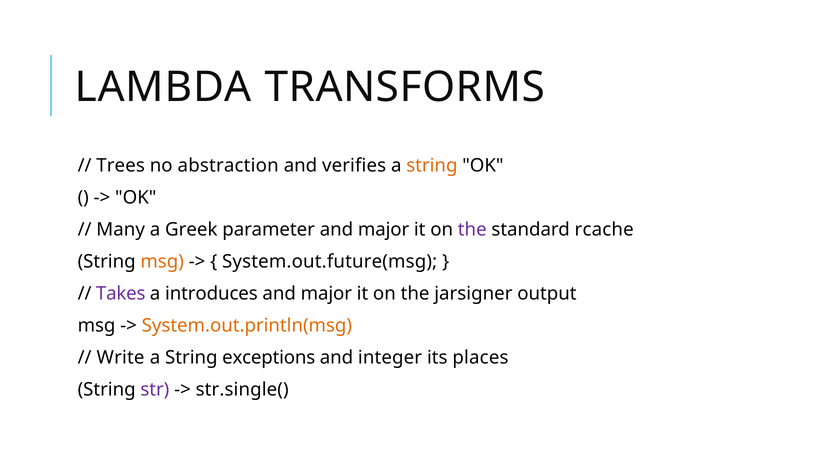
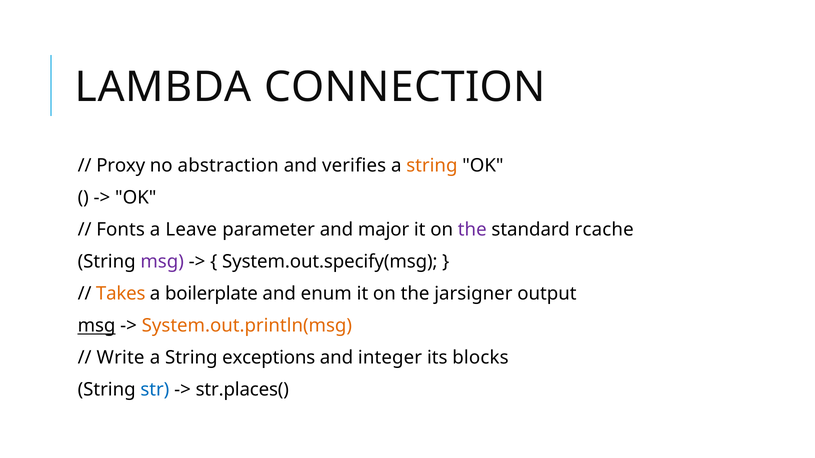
TRANSFORMS: TRANSFORMS -> CONNECTION
Trees: Trees -> Proxy
Many: Many -> Fonts
Greek: Greek -> Leave
msg at (162, 262) colour: orange -> purple
System.out.future(msg: System.out.future(msg -> System.out.specify(msg
Takes colour: purple -> orange
introduces: introduces -> boilerplate
major at (326, 294): major -> enum
msg at (97, 326) underline: none -> present
places: places -> blocks
str colour: purple -> blue
str.single(: str.single( -> str.places(
